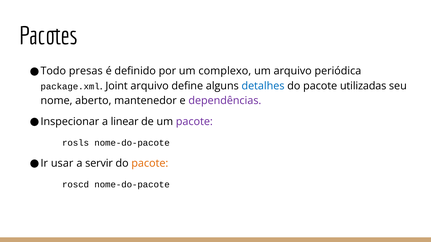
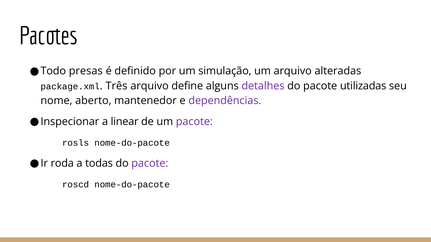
complexo: complexo -> simulação
periódica: periódica -> alteradas
Joint: Joint -> Três
detalhes colour: blue -> purple
usar: usar -> roda
servir: servir -> todas
pacote at (150, 163) colour: orange -> purple
